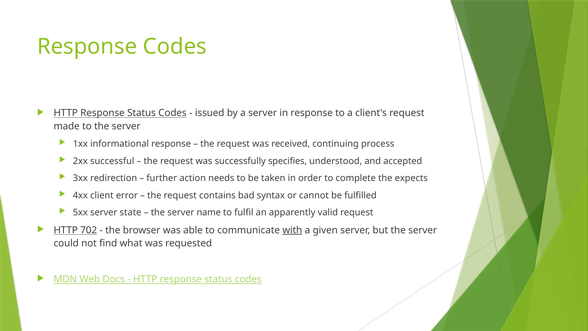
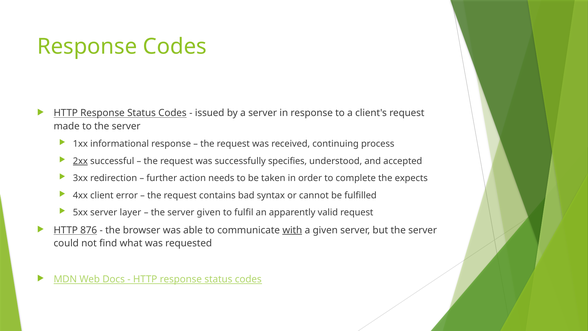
2xx underline: none -> present
state: state -> layer
server name: name -> given
702: 702 -> 876
